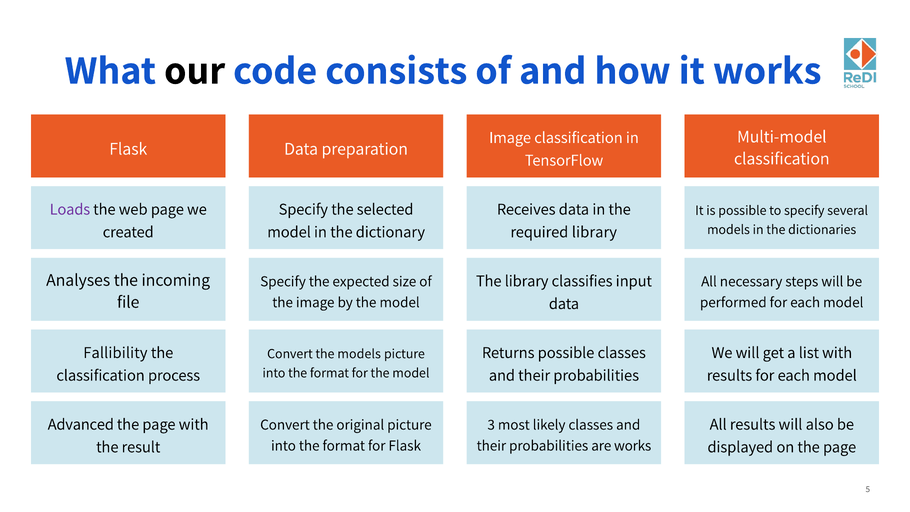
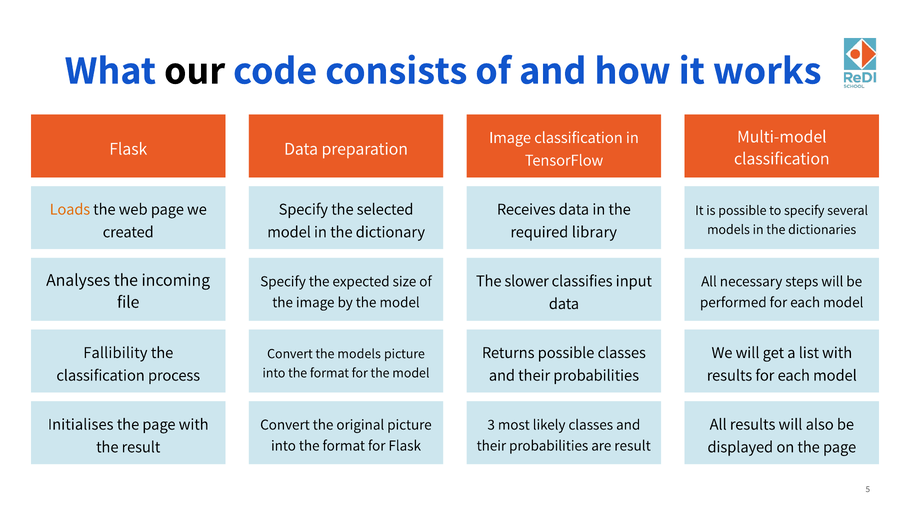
Loads colour: purple -> orange
The library: library -> slower
Advanced: Advanced -> Initialises
are works: works -> result
